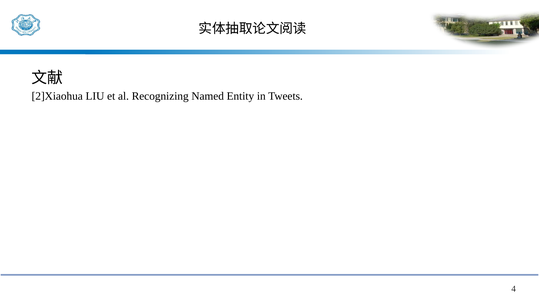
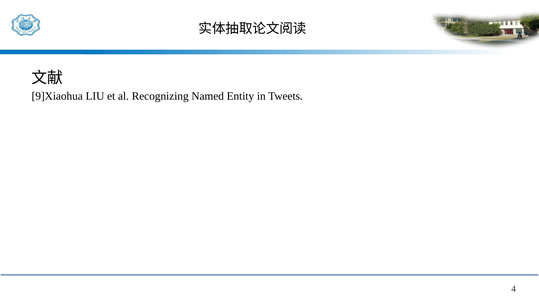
2]Xiaohua: 2]Xiaohua -> 9]Xiaohua
